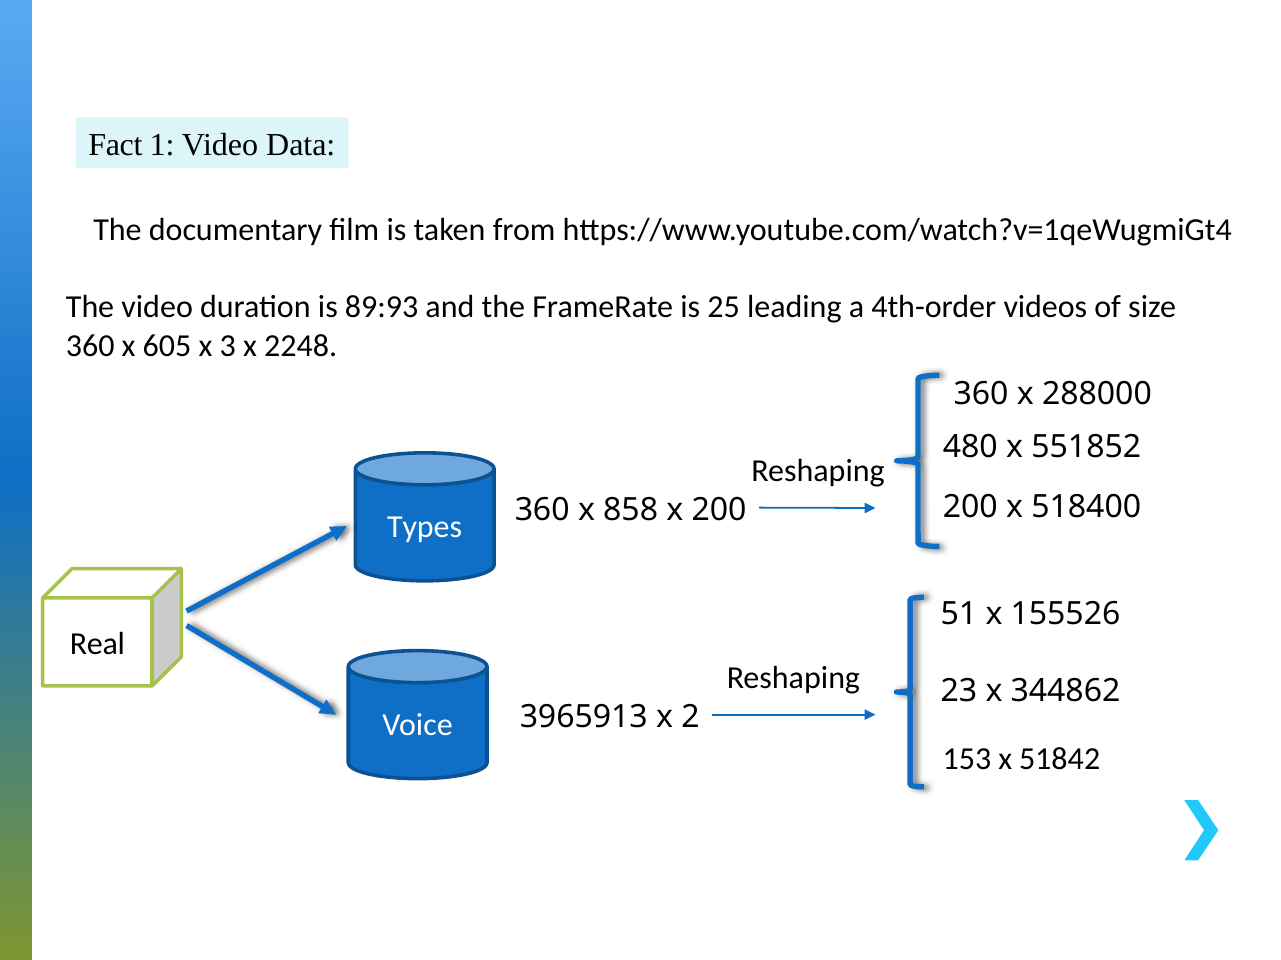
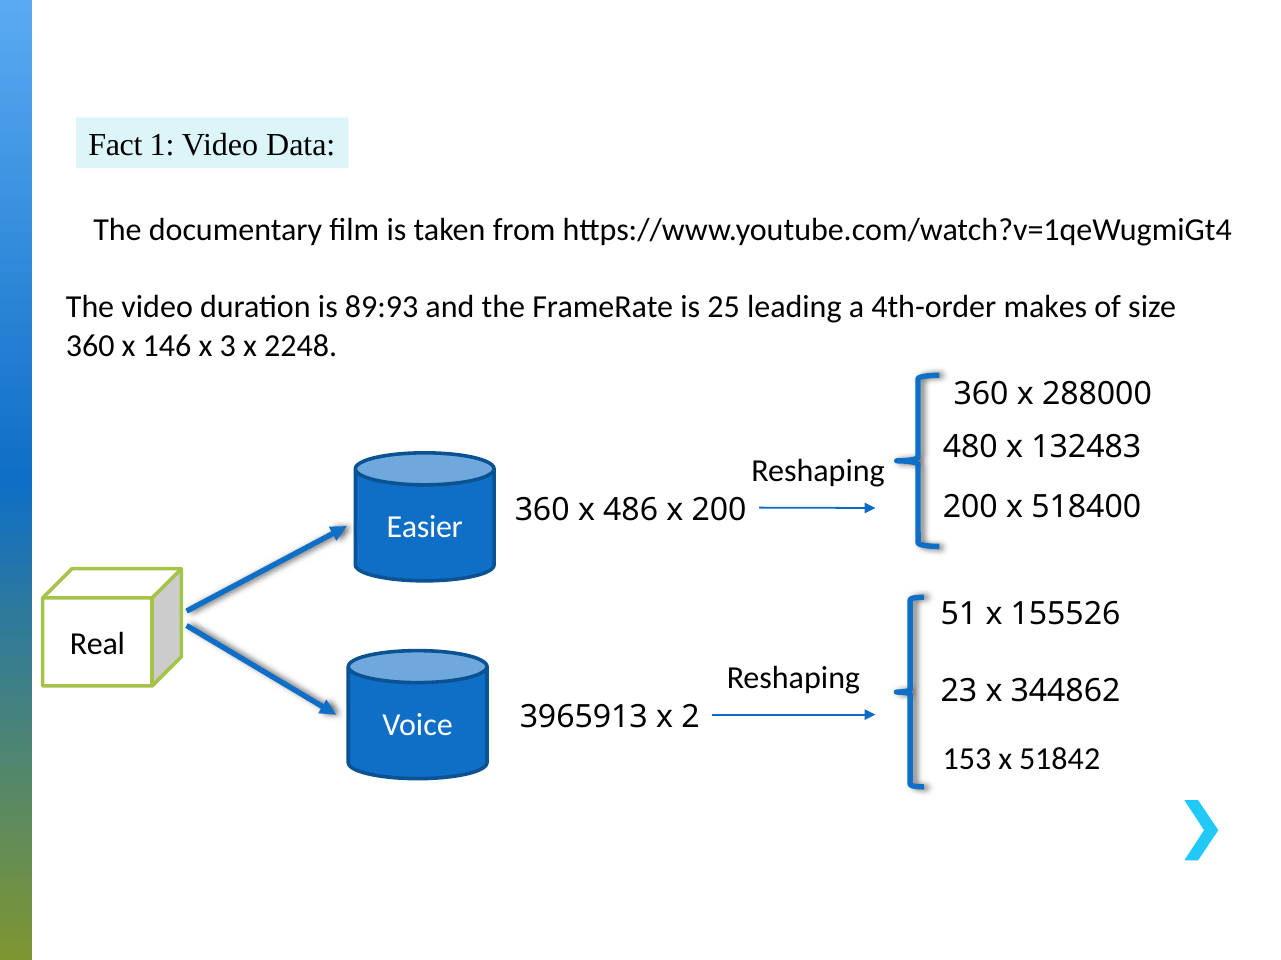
videos: videos -> makes
605: 605 -> 146
551852: 551852 -> 132483
858: 858 -> 486
Types: Types -> Easier
